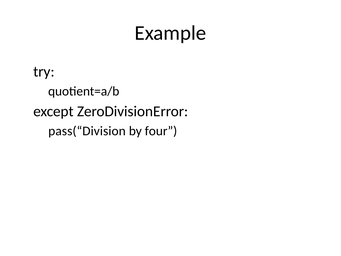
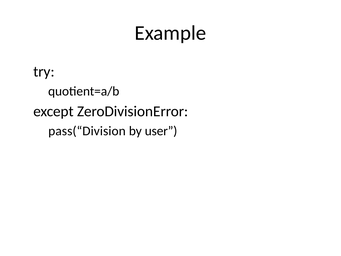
four: four -> user
